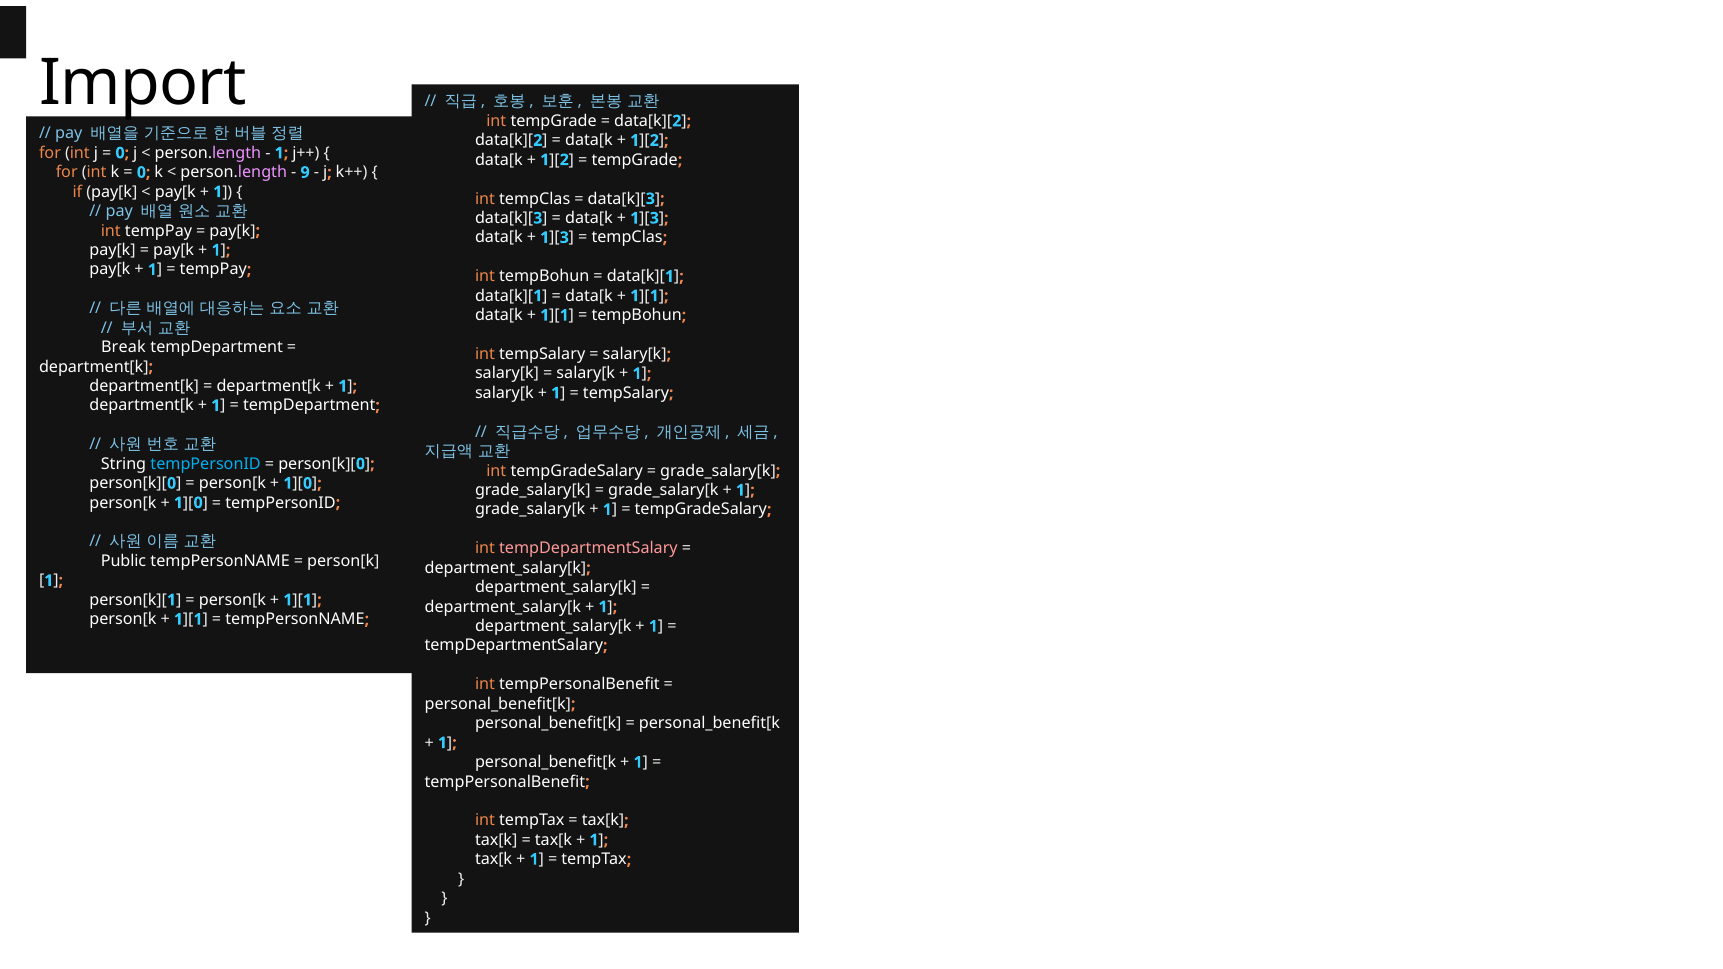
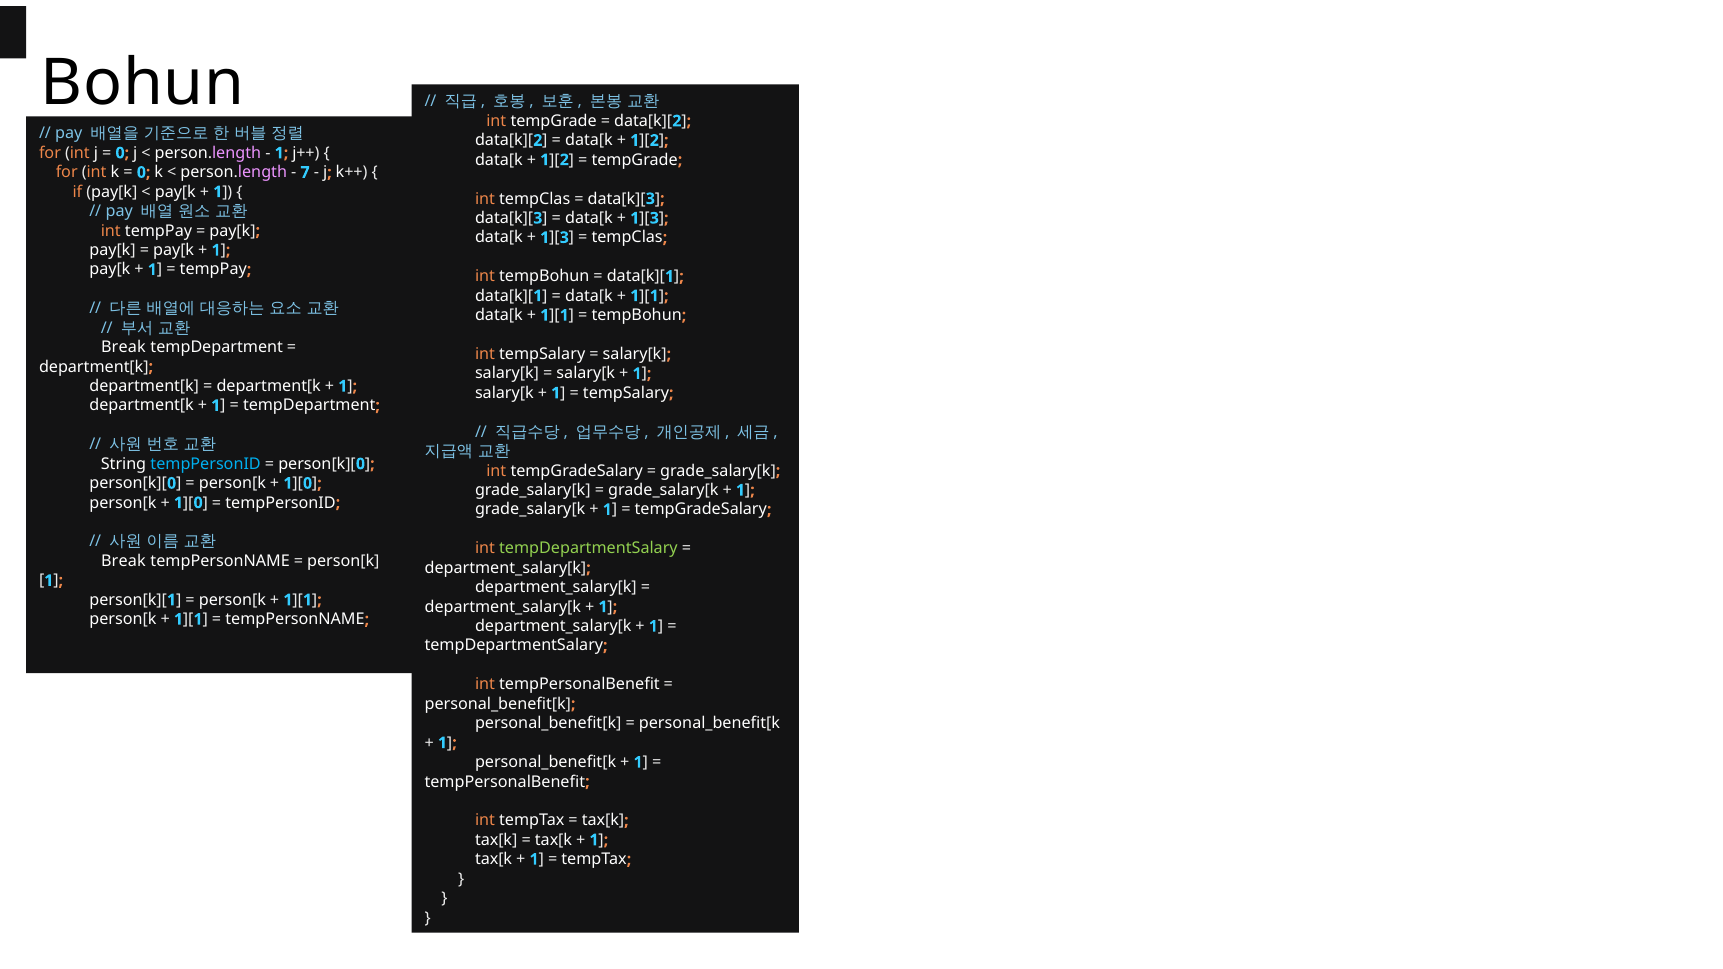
Import: Import -> Bohun
9: 9 -> 7
tempDepartmentSalary at (588, 549) colour: pink -> light green
Public at (124, 561): Public -> Break
